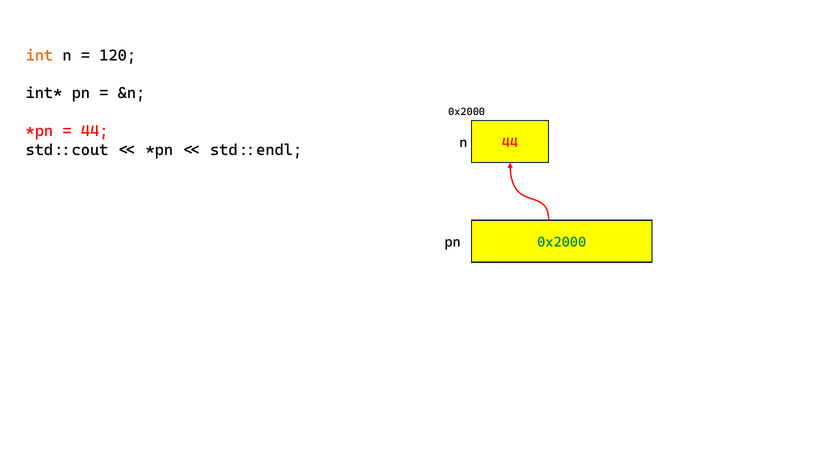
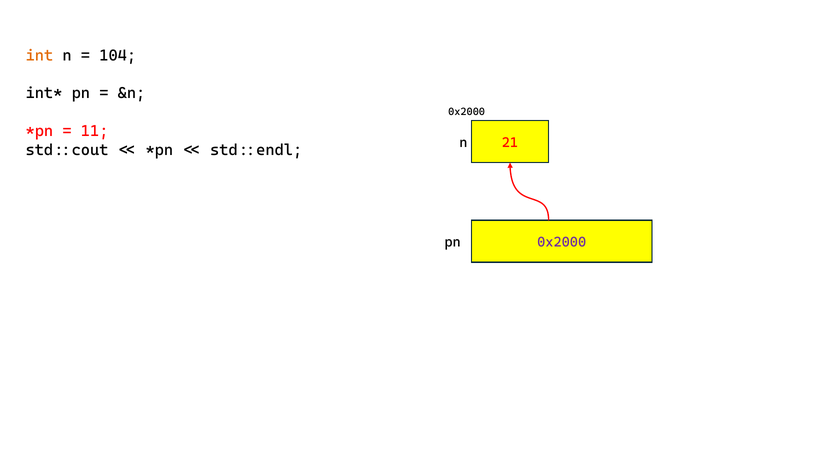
120: 120 -> 104
44 at (95, 131): 44 -> 11
std::endl 44: 44 -> 21
0x2000 at (562, 242) colour: green -> purple
